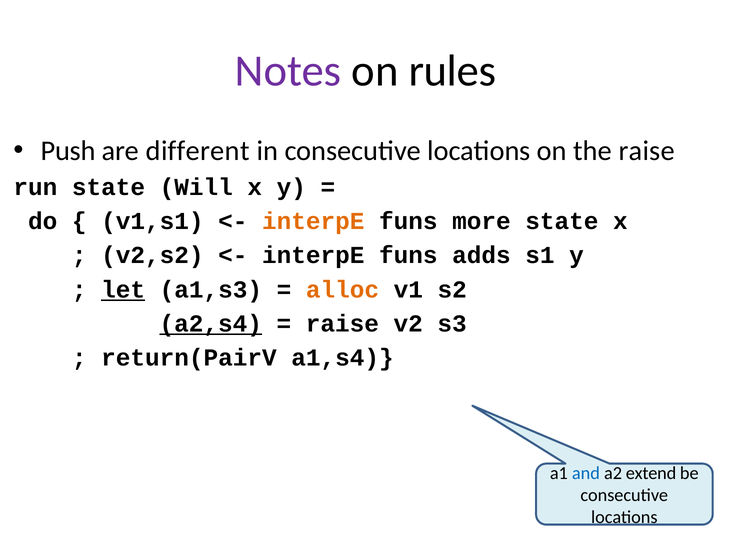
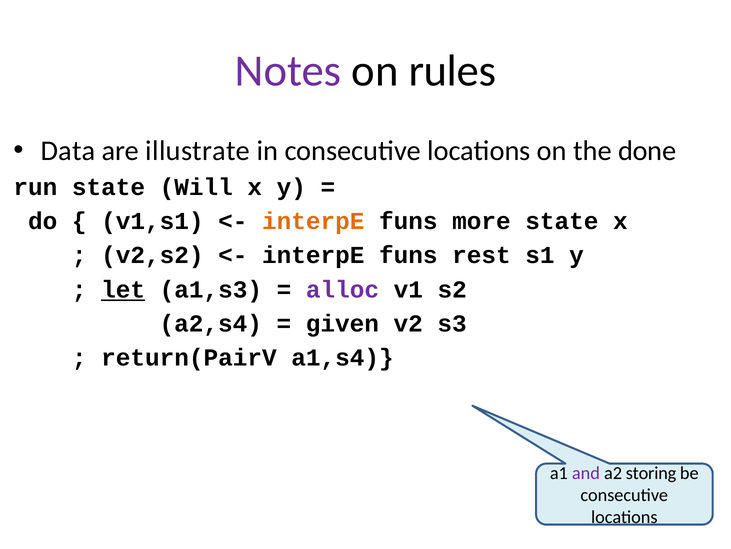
Push: Push -> Data
different: different -> illustrate
the raise: raise -> done
adds: adds -> rest
alloc colour: orange -> purple
a2,s4 underline: present -> none
raise at (342, 323): raise -> given
and colour: blue -> purple
extend: extend -> storing
